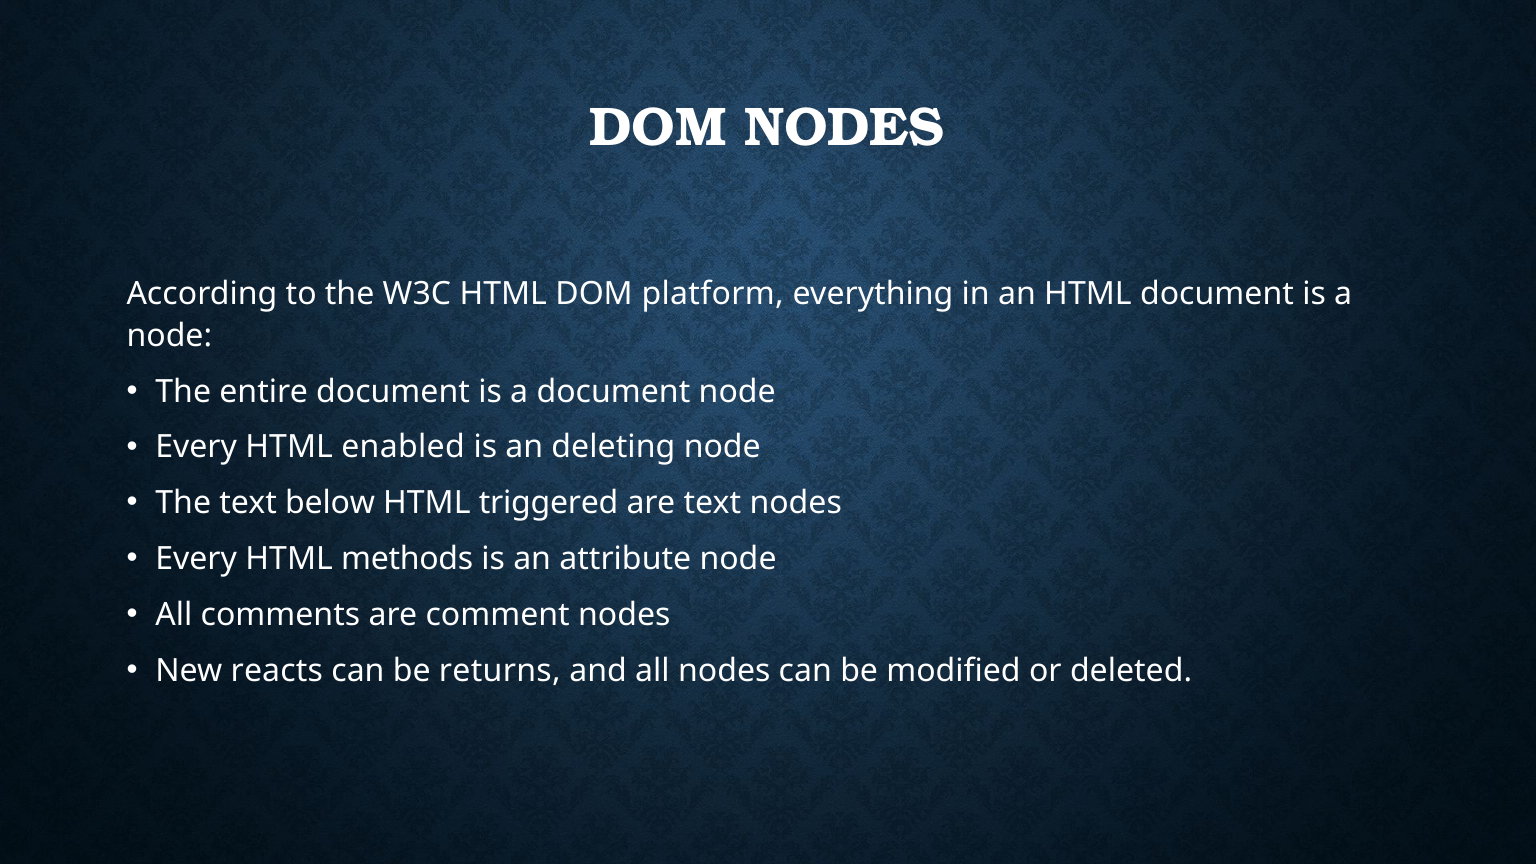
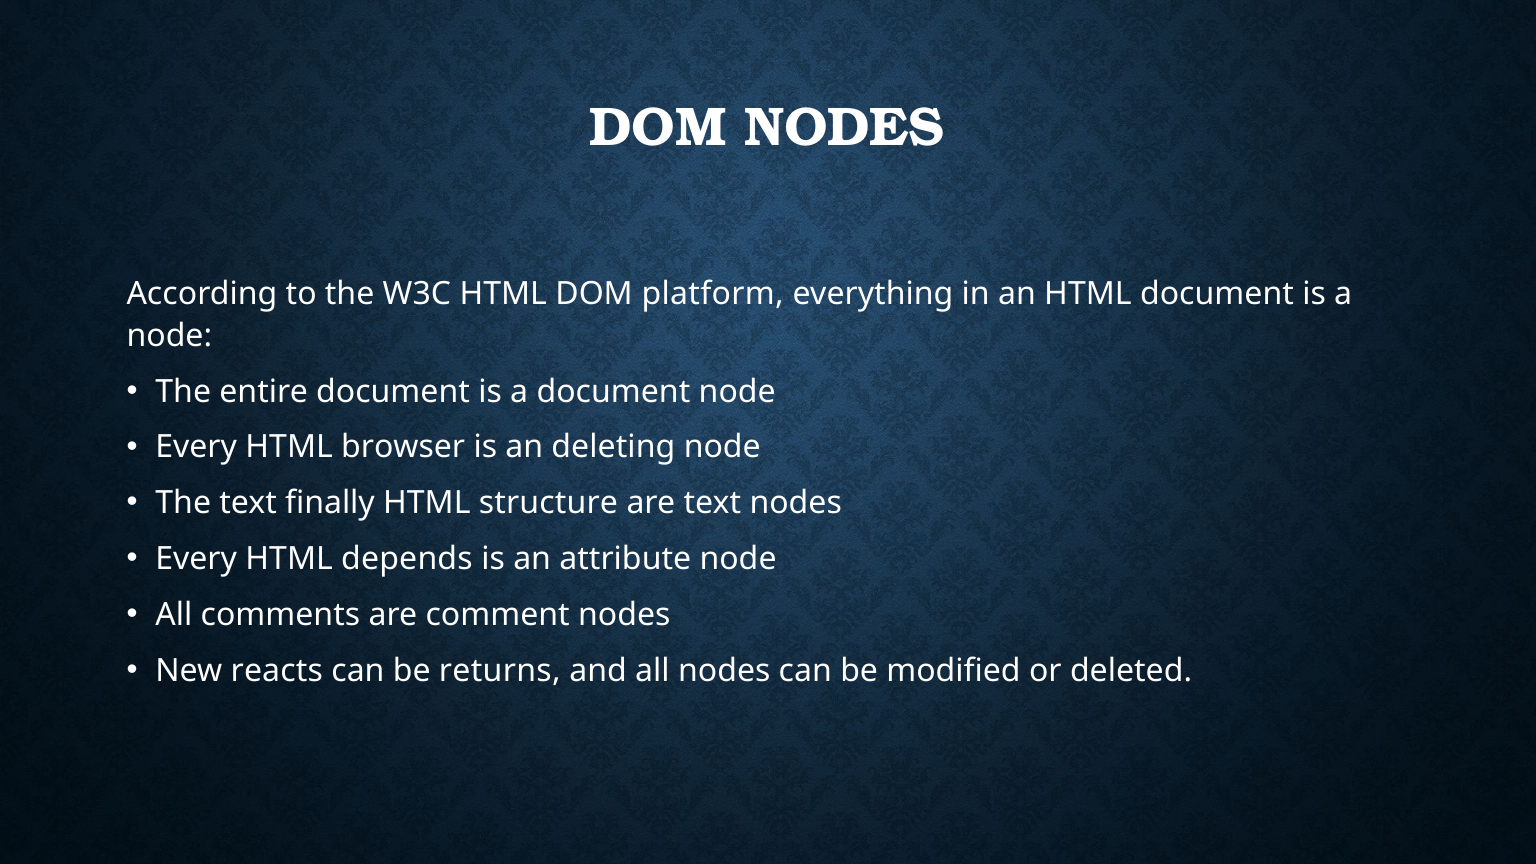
enabled: enabled -> browser
below: below -> finally
triggered: triggered -> structure
methods: methods -> depends
